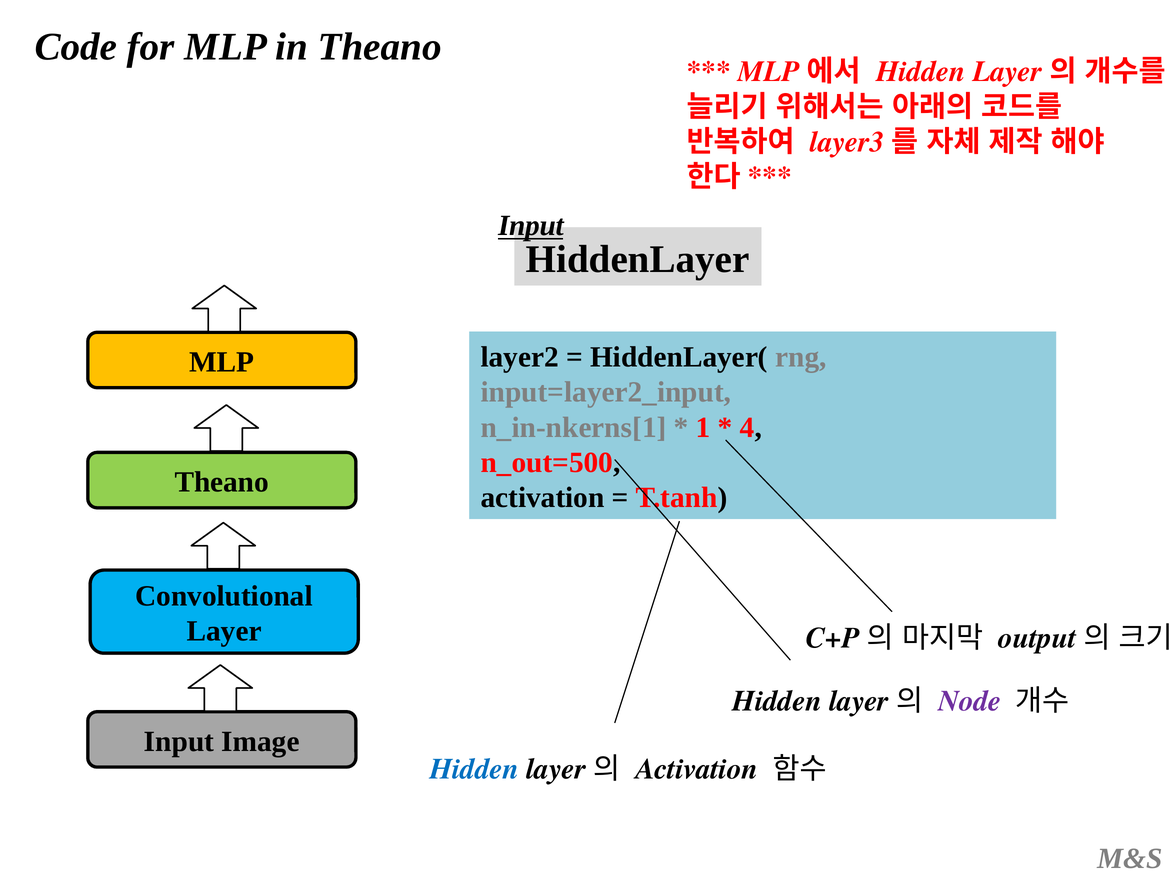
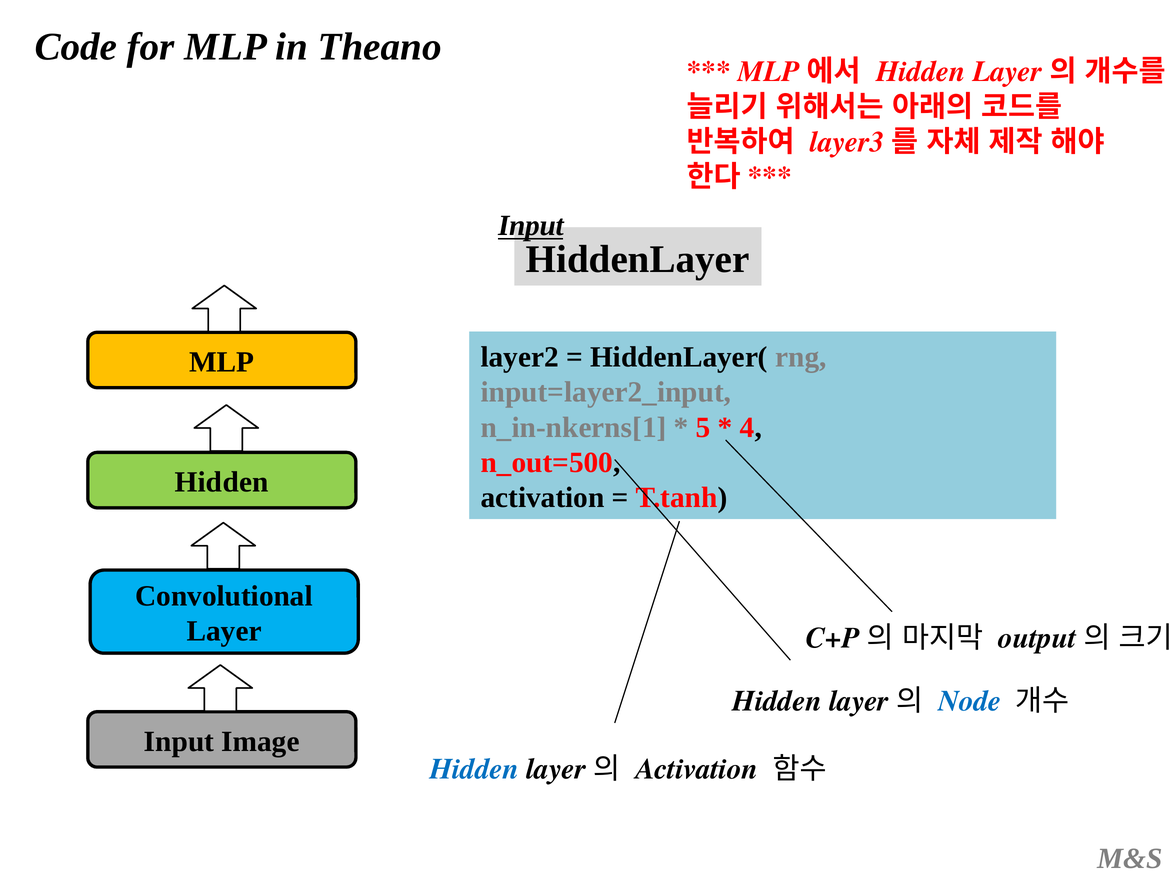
1: 1 -> 5
Theano at (222, 482): Theano -> Hidden
Node colour: purple -> blue
